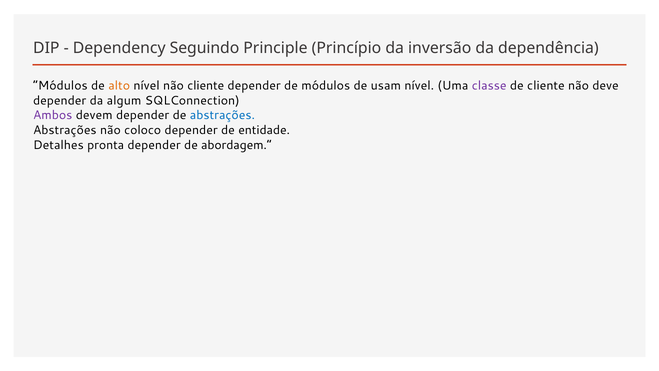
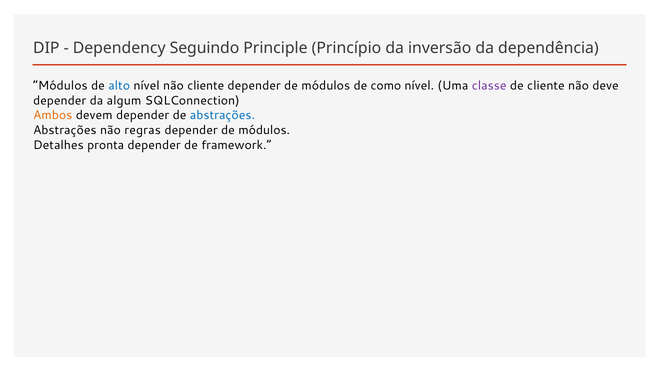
alto colour: orange -> blue
usam: usam -> como
Ambos colour: purple -> orange
coloco: coloco -> regras
entidade at (264, 130): entidade -> módulos
abordagem: abordagem -> framework
